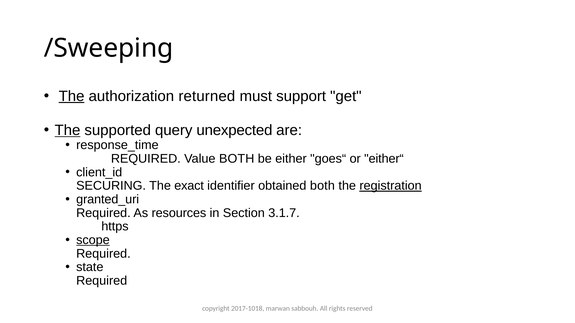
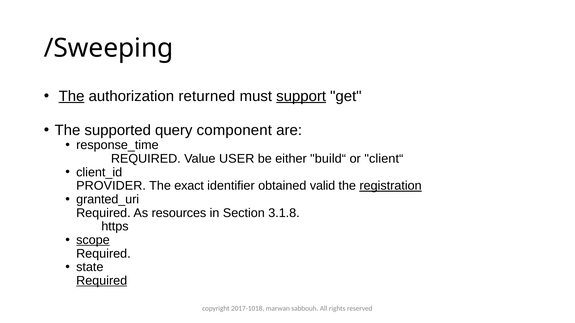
support underline: none -> present
The at (67, 130) underline: present -> none
unexpected: unexpected -> component
Value BOTH: BOTH -> USER
goes“: goes“ -> build“
either“: either“ -> client“
SECURING: SECURING -> PROVIDER
obtained both: both -> valid
3.1.7: 3.1.7 -> 3.1.8
Required at (102, 281) underline: none -> present
